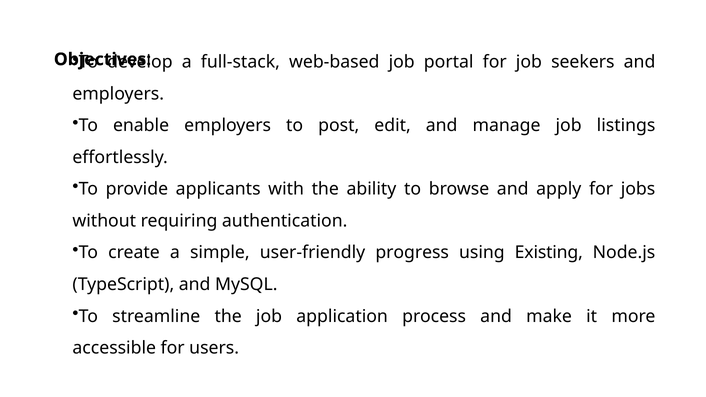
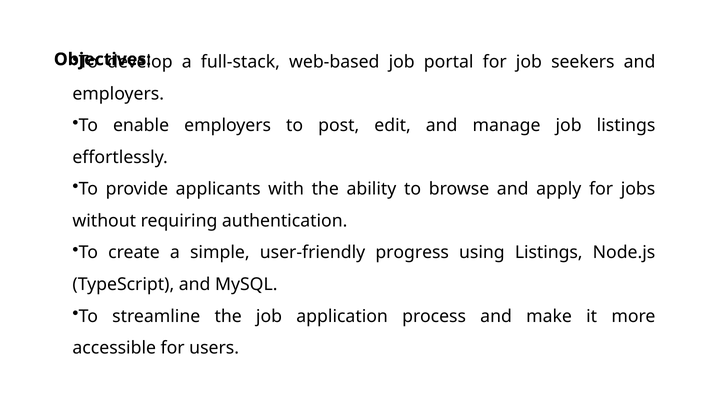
using Existing: Existing -> Listings
